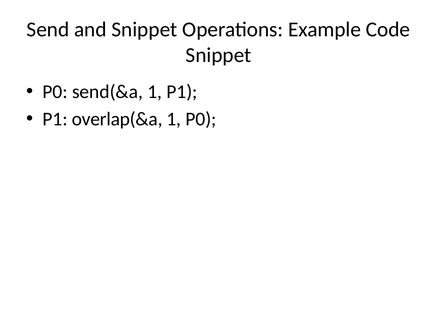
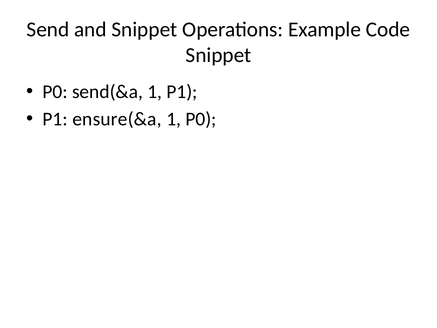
overlap(&a: overlap(&a -> ensure(&a
